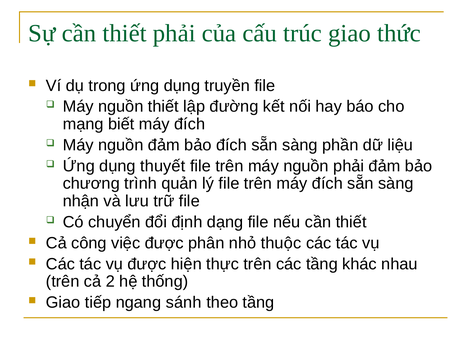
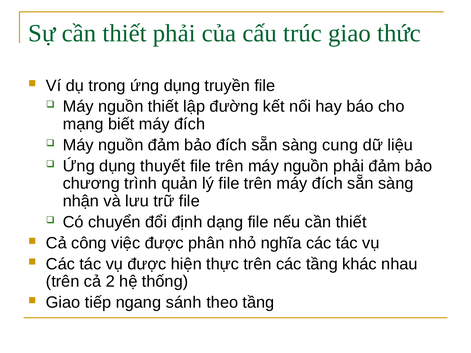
phần: phần -> cung
thuộc: thuộc -> nghĩa
